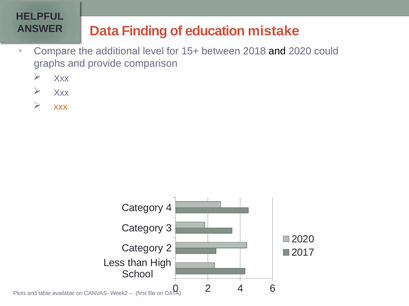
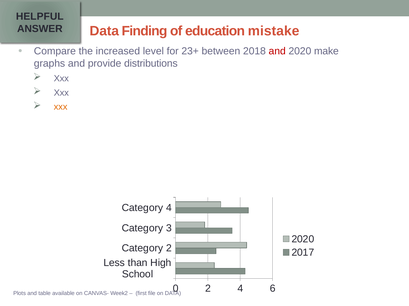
additional: additional -> increased
15+: 15+ -> 23+
and at (277, 51) colour: black -> red
could: could -> make
comparison: comparison -> distributions
